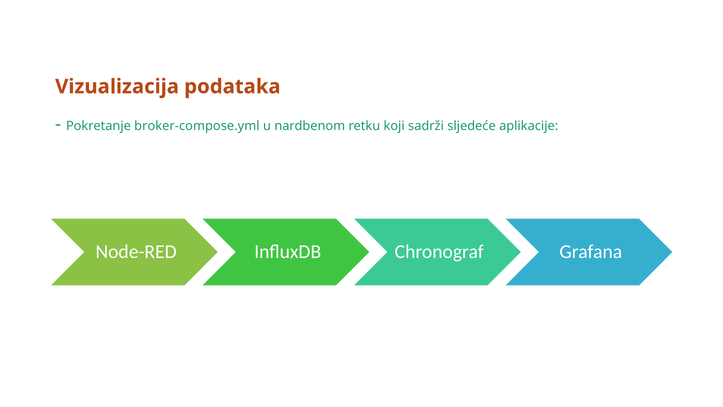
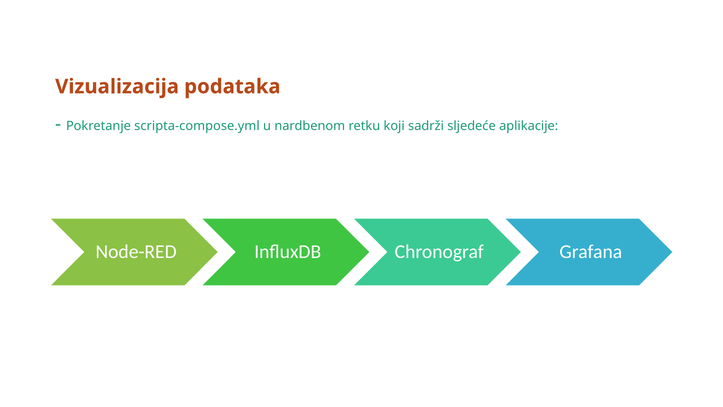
broker-compose.yml: broker-compose.yml -> scripta-compose.yml
